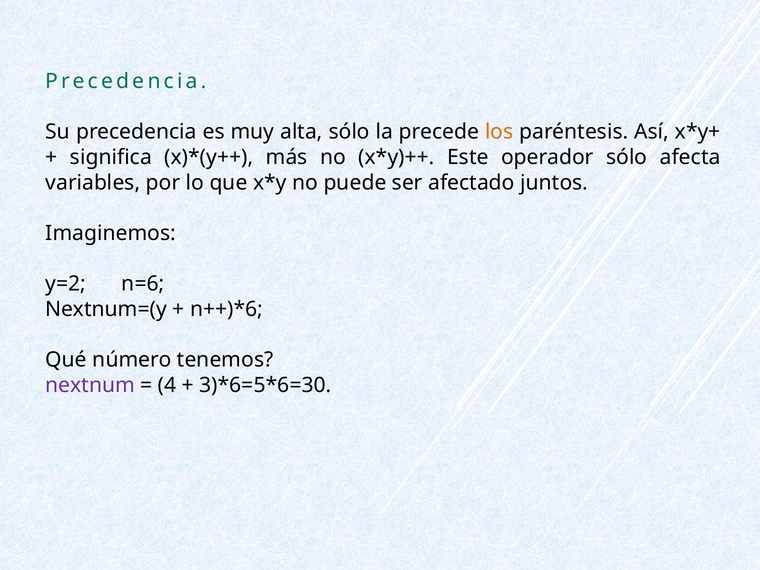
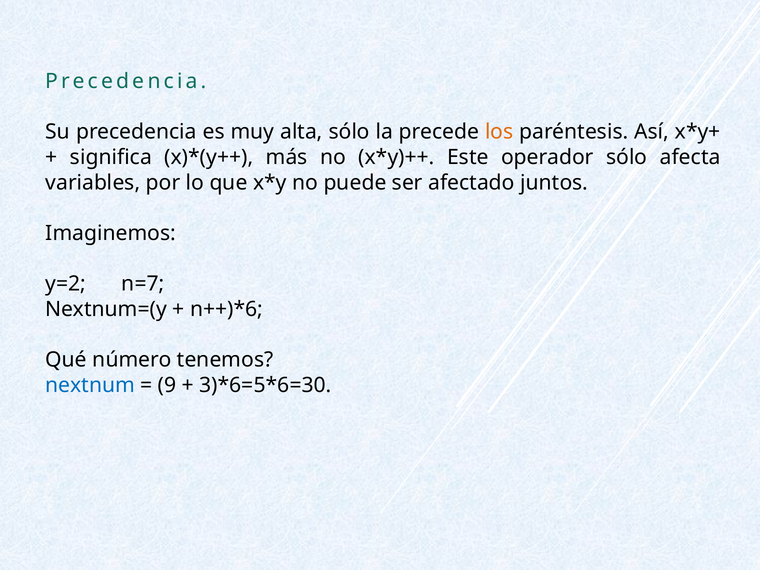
n=6: n=6 -> n=7
nextnum colour: purple -> blue
4: 4 -> 9
